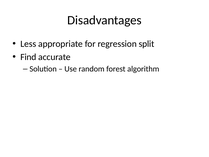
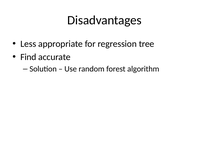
split: split -> tree
